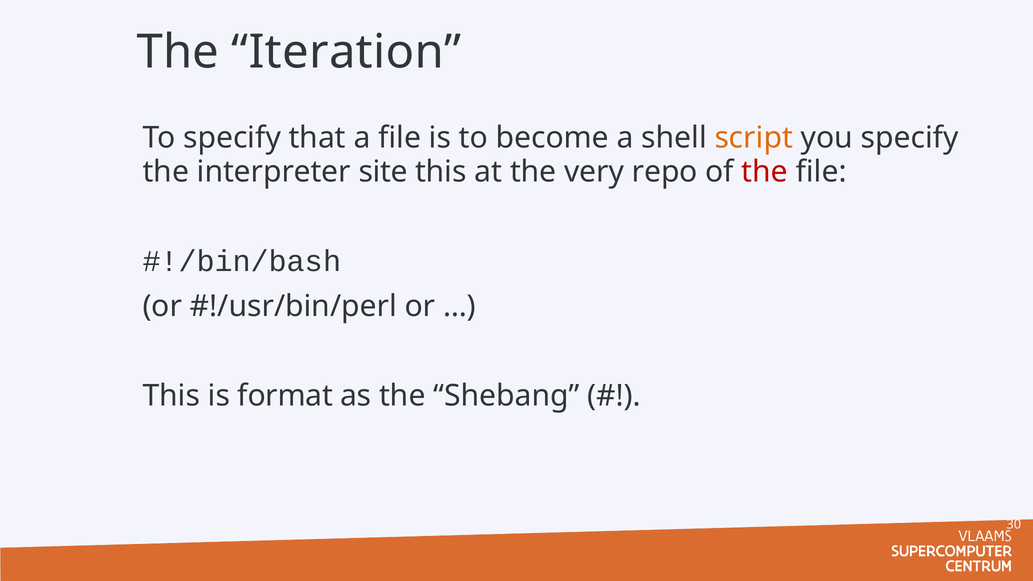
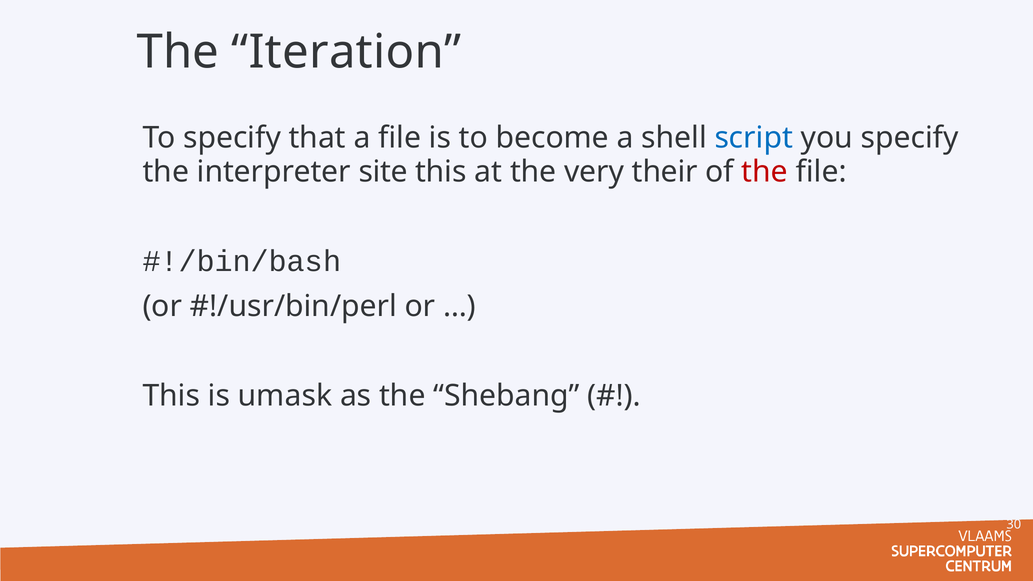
script colour: orange -> blue
repo: repo -> their
format: format -> umask
